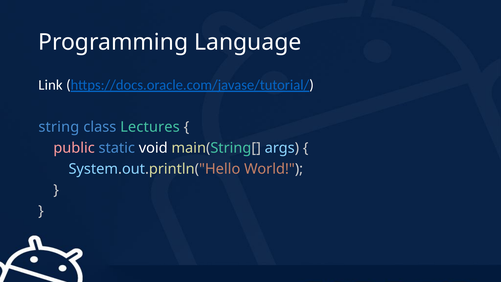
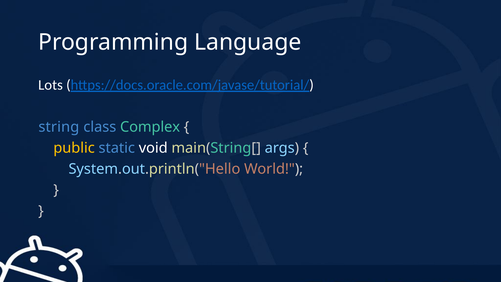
Link: Link -> Lots
Lectures: Lectures -> Complex
public colour: pink -> yellow
